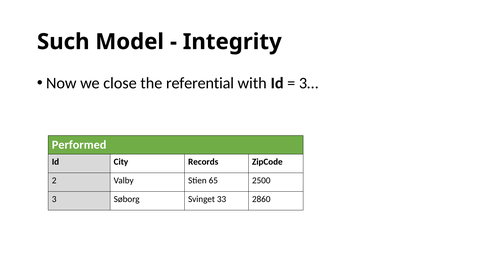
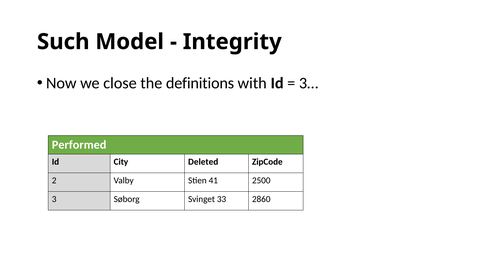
referential: referential -> definitions
Records: Records -> Deleted
65: 65 -> 41
